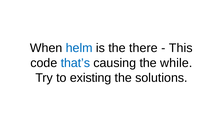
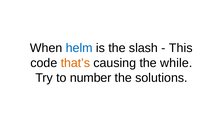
there: there -> slash
that’s colour: blue -> orange
existing: existing -> number
